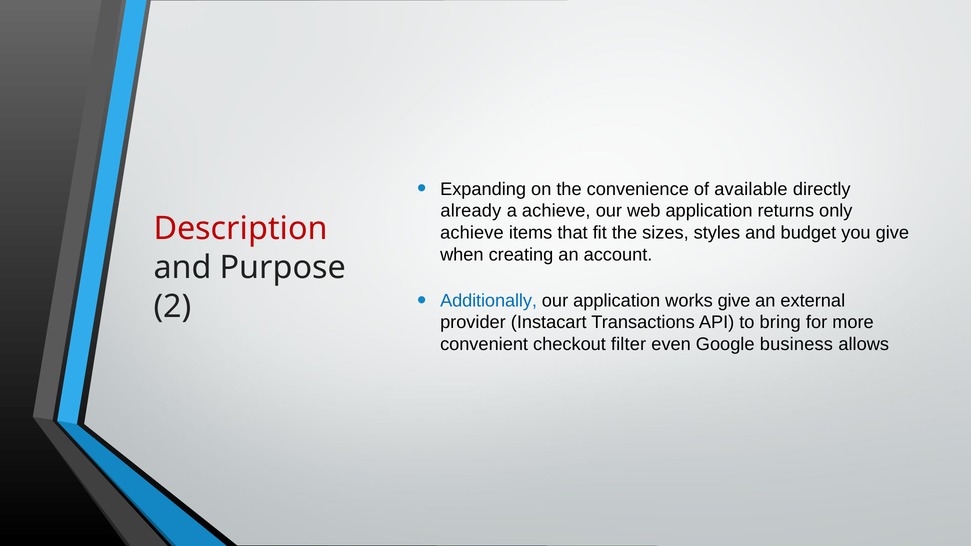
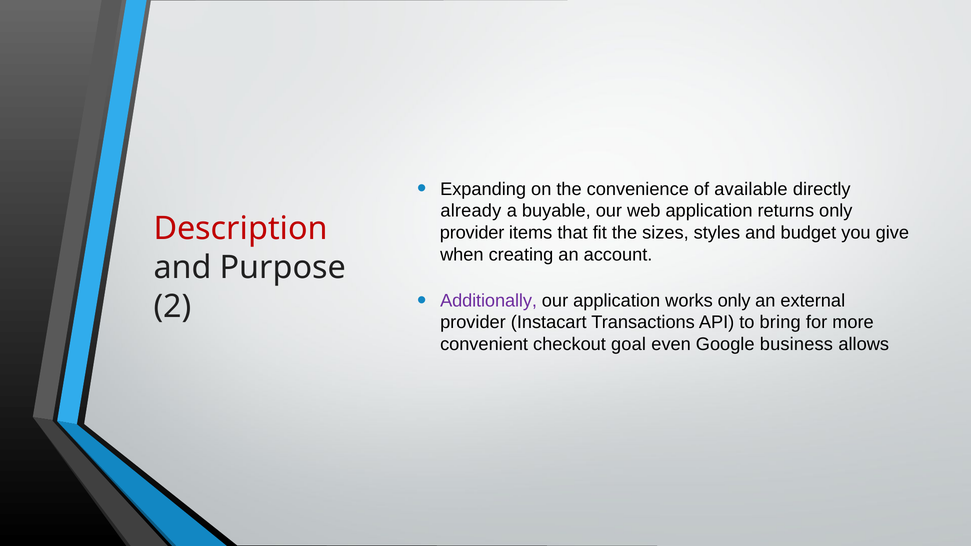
a achieve: achieve -> buyable
achieve at (472, 233): achieve -> provider
Additionally colour: blue -> purple
works give: give -> only
filter: filter -> goal
